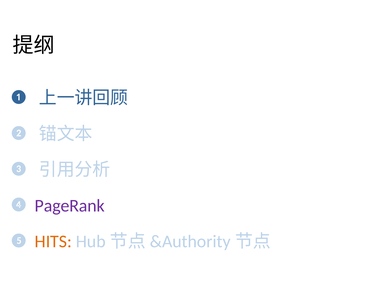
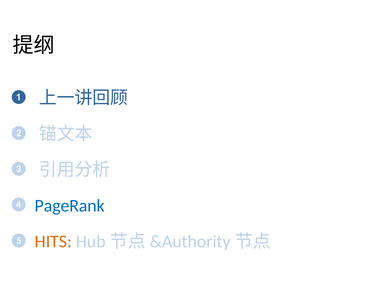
PageRank colour: purple -> blue
